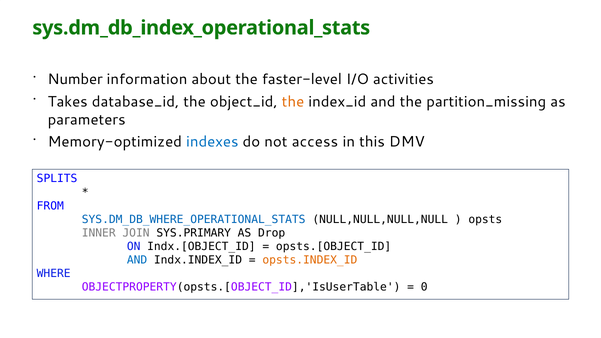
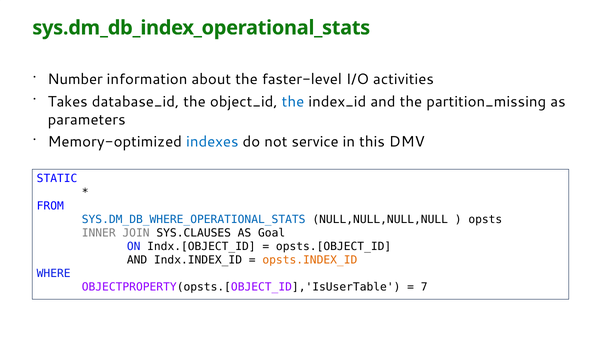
the at (293, 102) colour: orange -> blue
access: access -> service
SPLITS: SPLITS -> STATIC
SYS.PRIMARY: SYS.PRIMARY -> SYS.CLAUSES
Drop: Drop -> Goal
AND at (137, 260) colour: blue -> black
0: 0 -> 7
